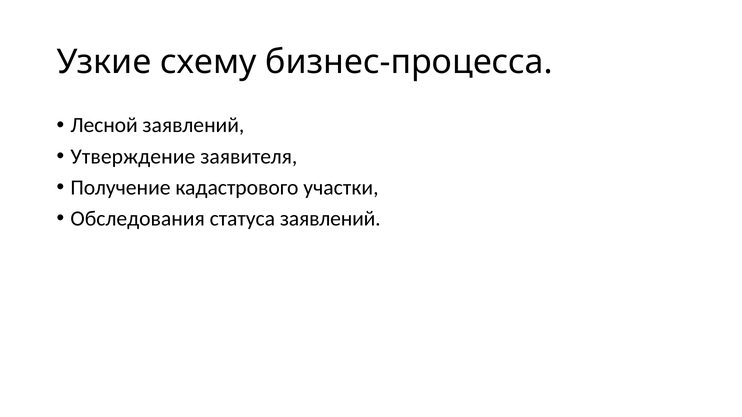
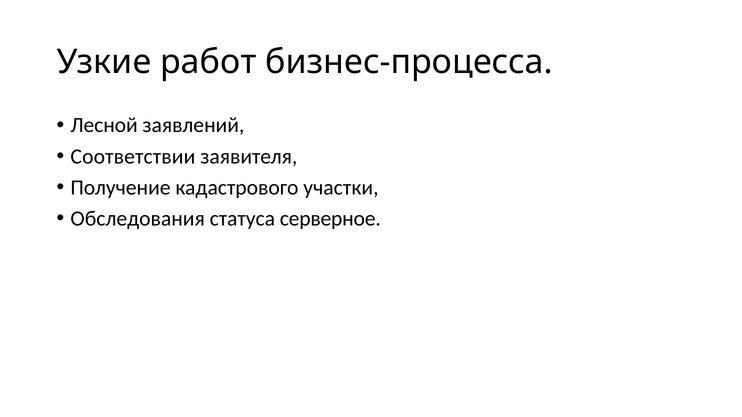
схему: схему -> работ
Утверждение: Утверждение -> Соответствии
статуса заявлений: заявлений -> серверное
